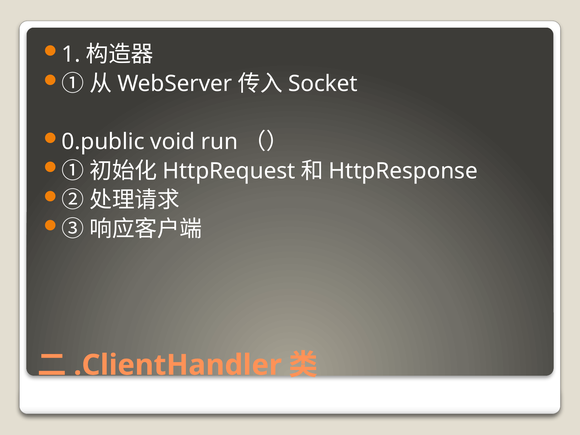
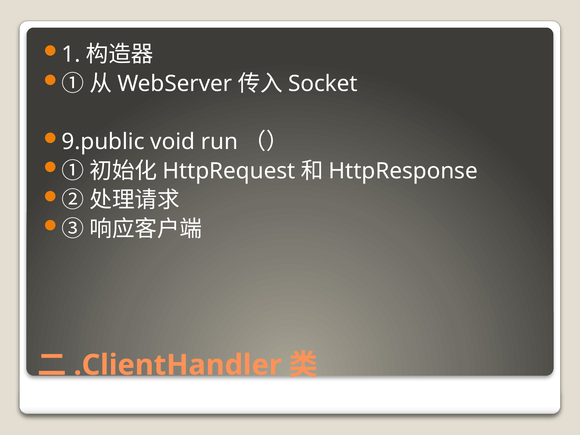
0.public: 0.public -> 9.public
